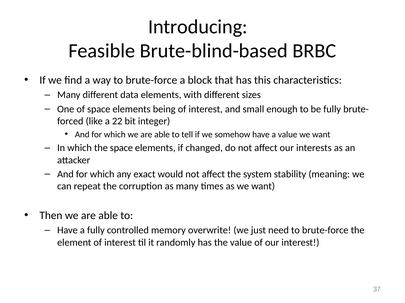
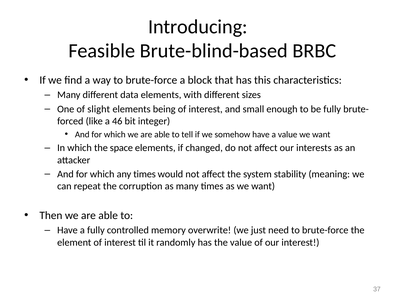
of space: space -> slight
22: 22 -> 46
any exact: exact -> times
